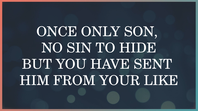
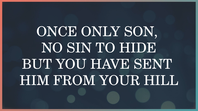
LIKE: LIKE -> HILL
